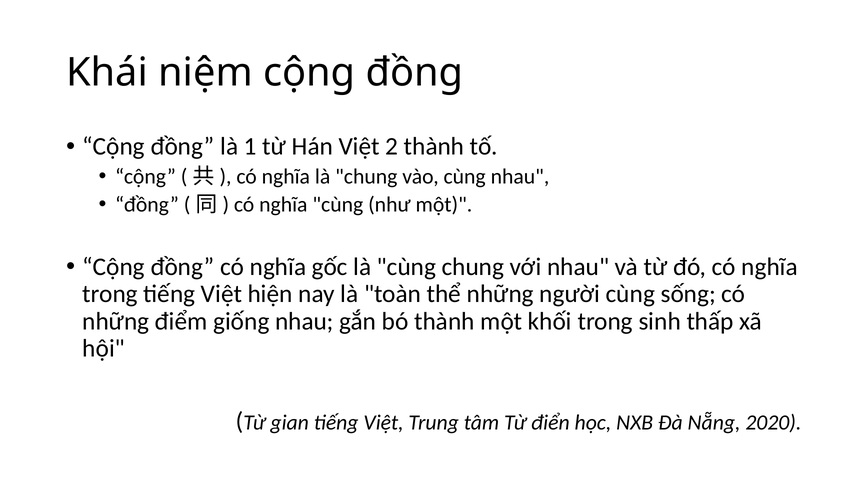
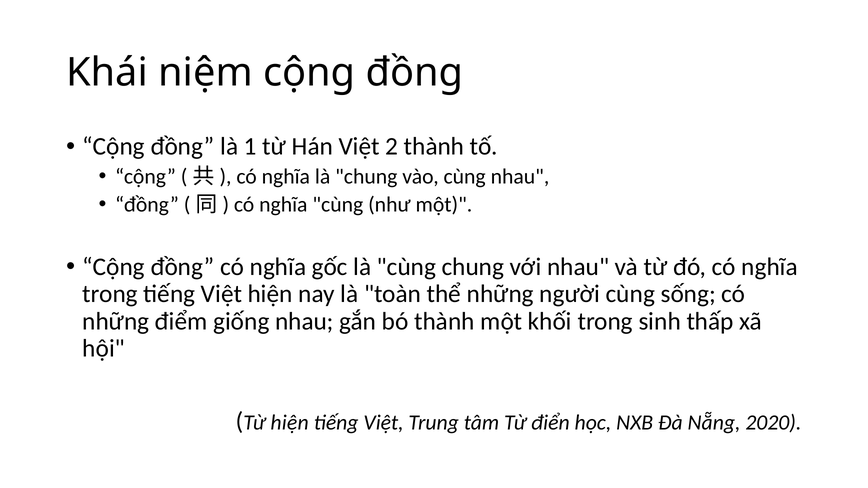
Từ gian: gian -> hiện
